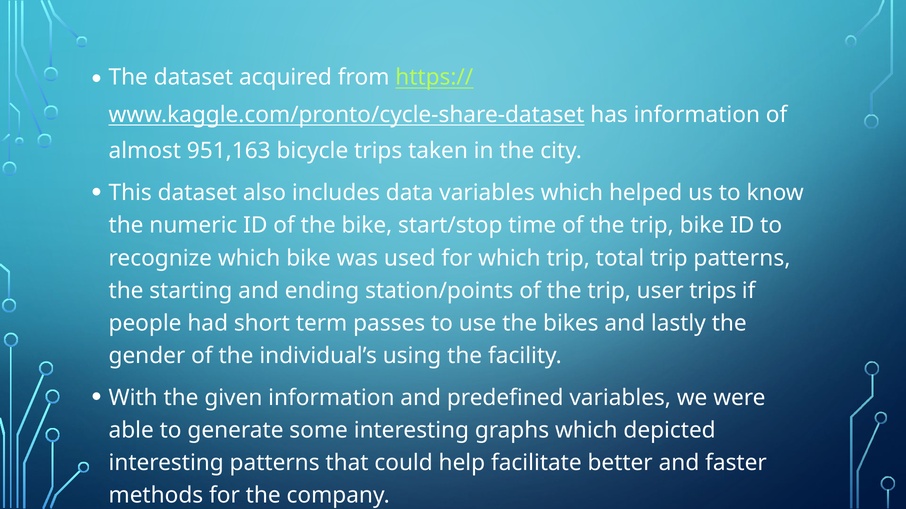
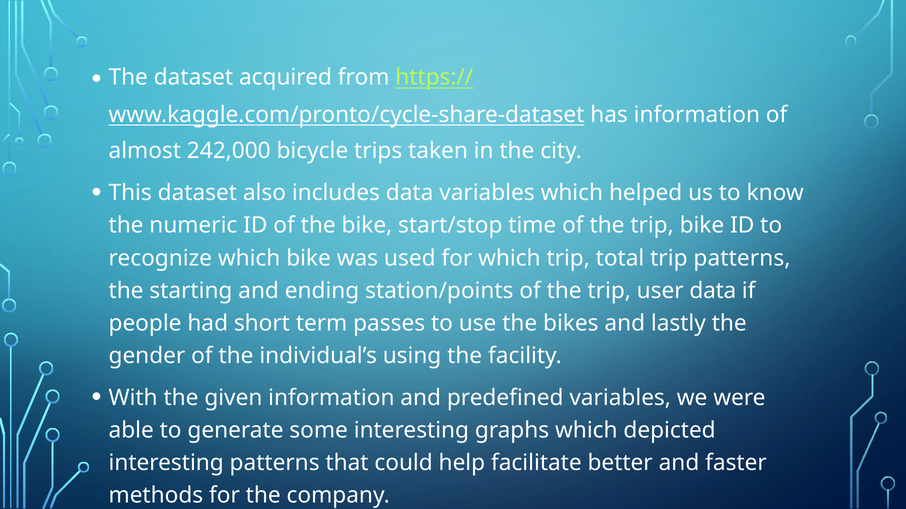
951,163: 951,163 -> 242,000
user trips: trips -> data
